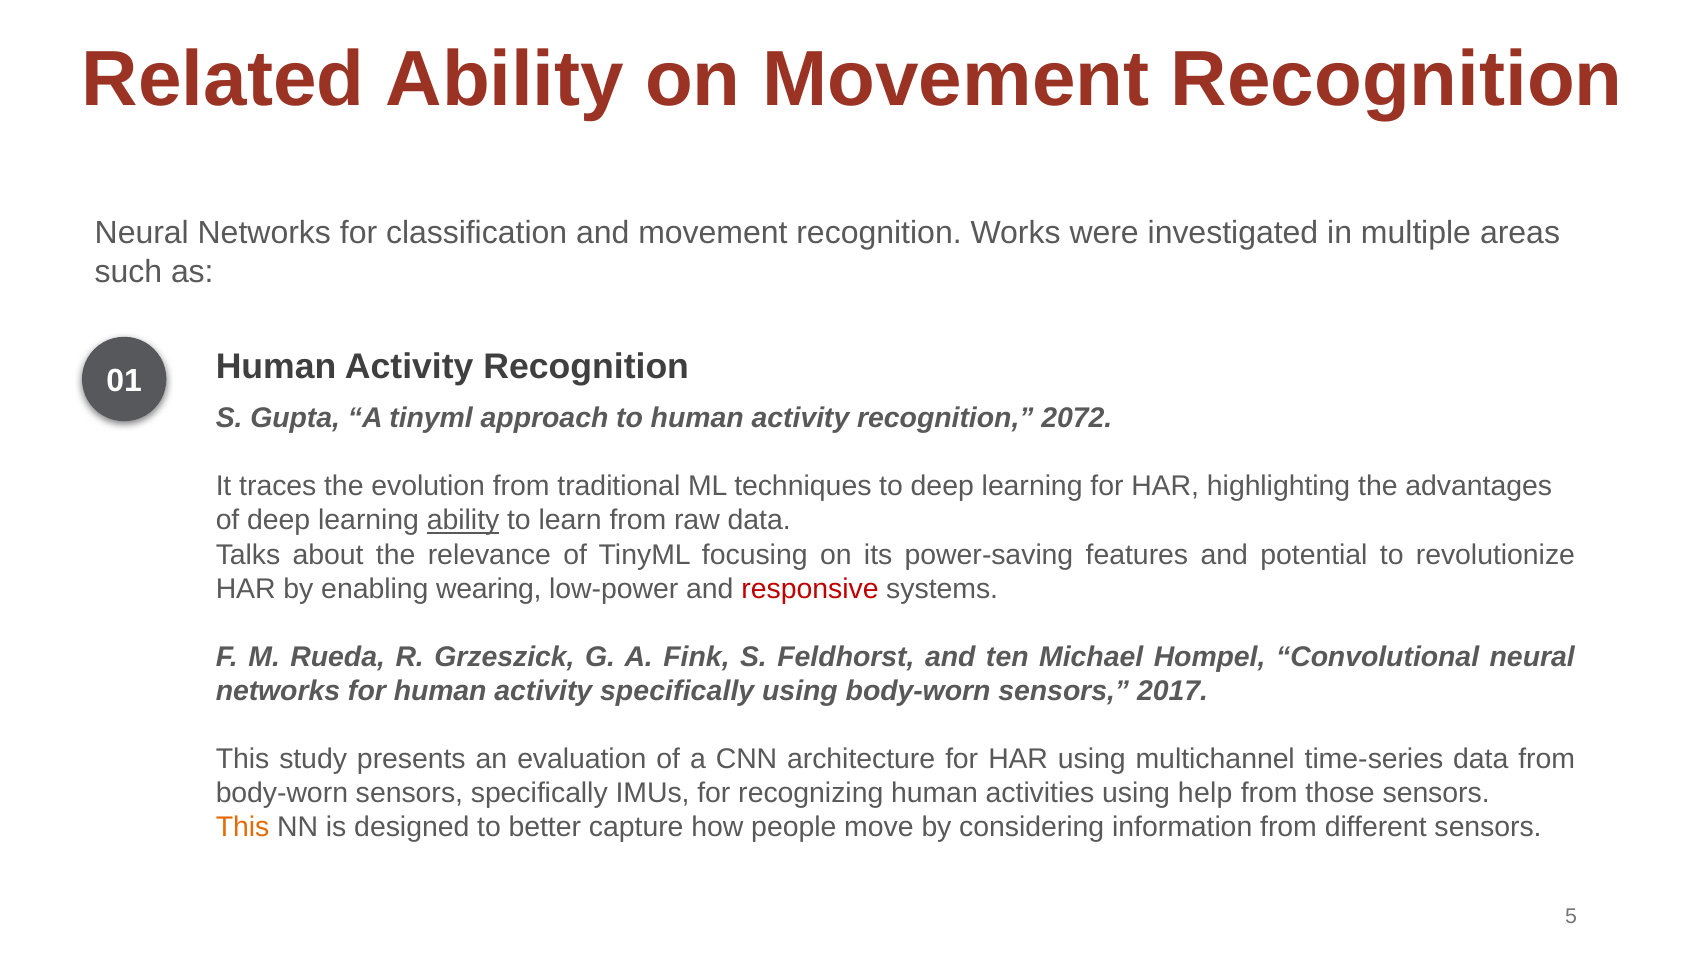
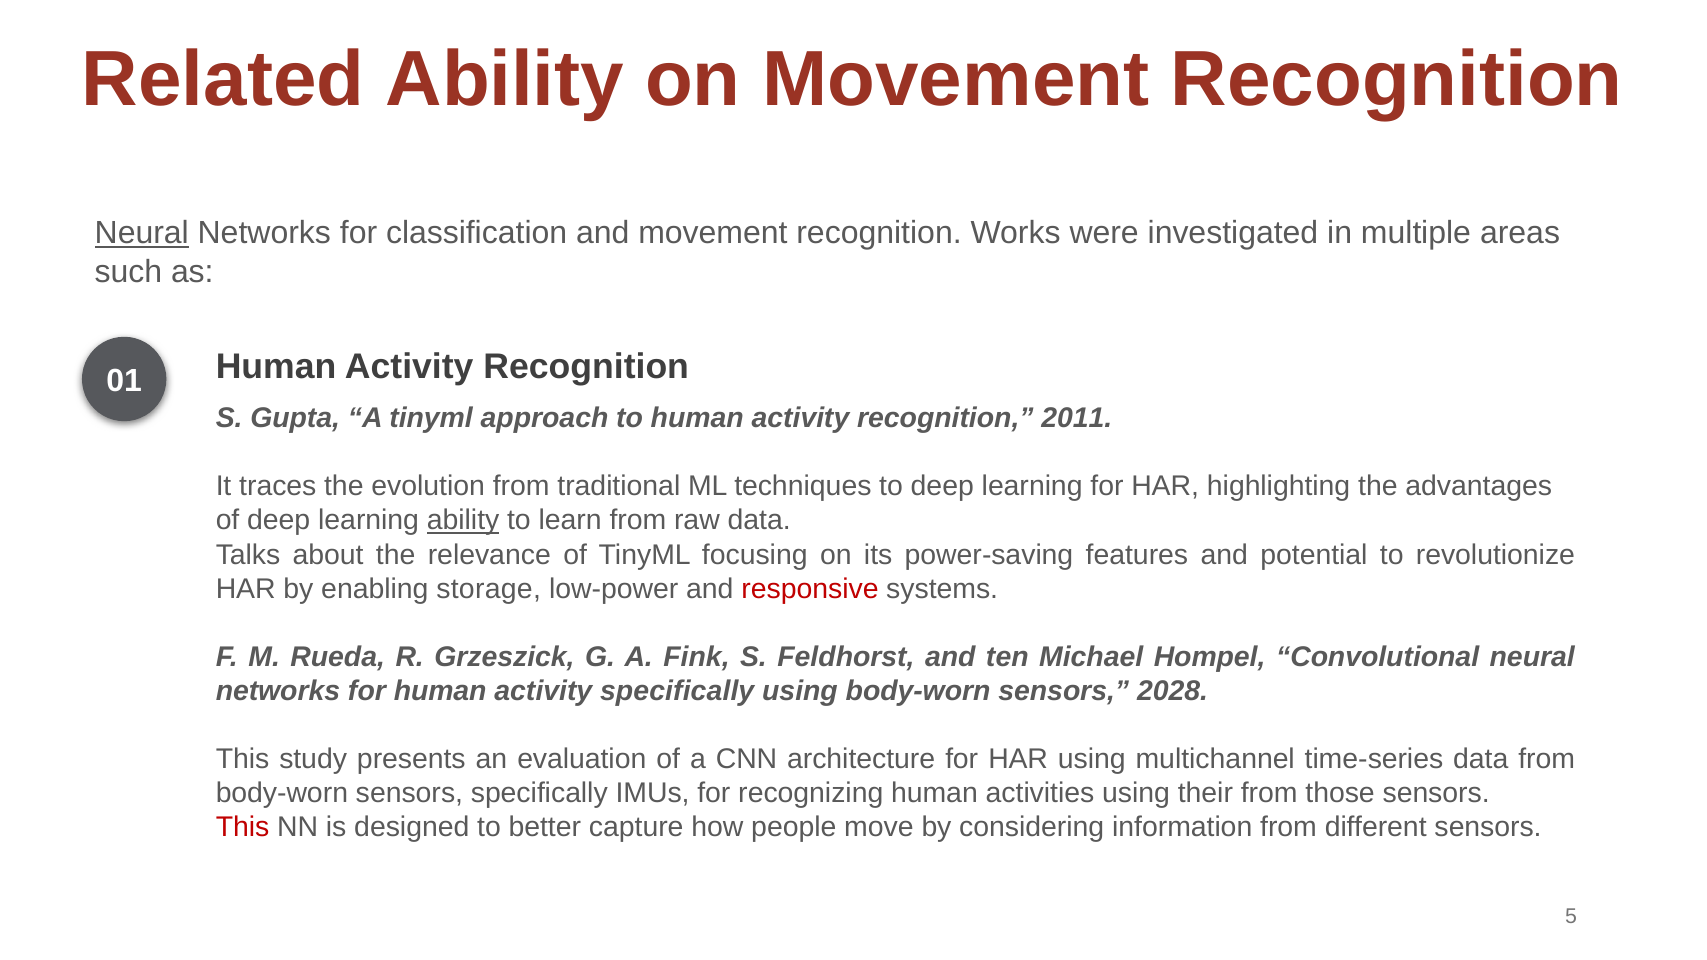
Neural at (142, 233) underline: none -> present
2072: 2072 -> 2011
wearing: wearing -> storage
2017: 2017 -> 2028
help: help -> their
This at (243, 828) colour: orange -> red
